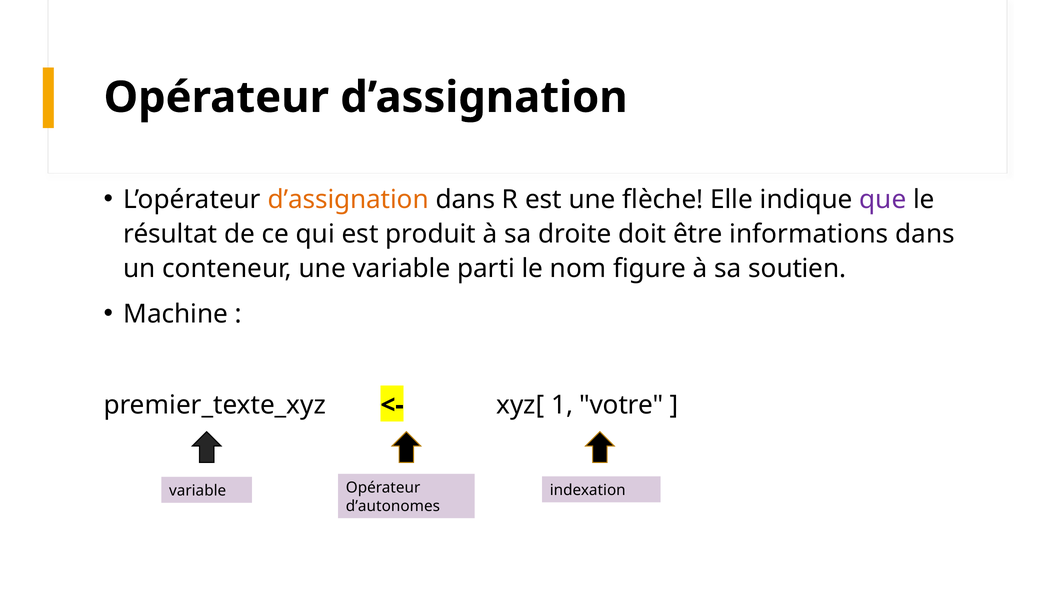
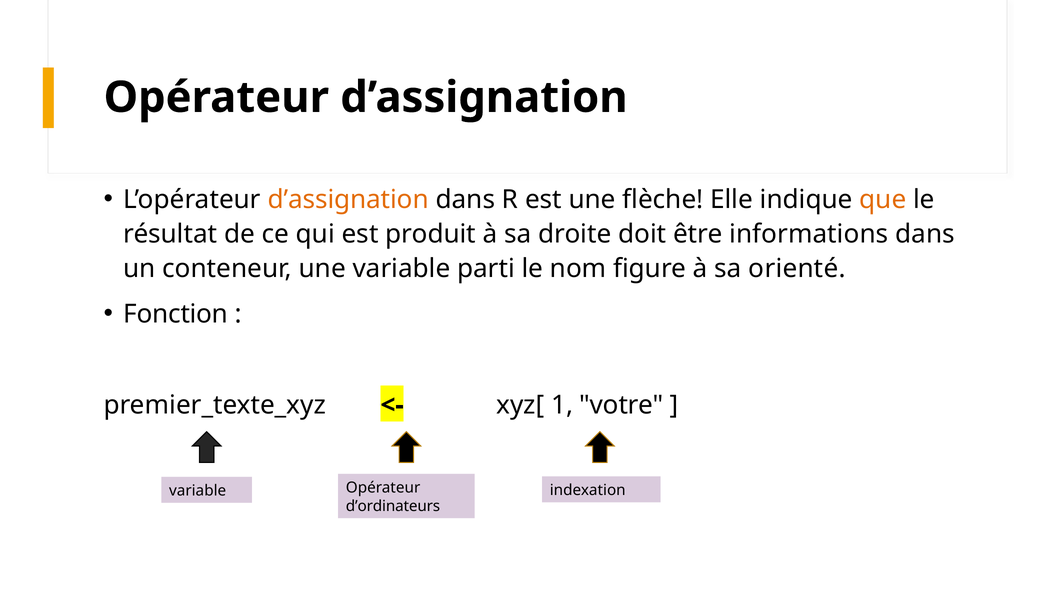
que colour: purple -> orange
soutien: soutien -> orienté
Machine: Machine -> Fonction
d’autonomes: d’autonomes -> d’ordinateurs
